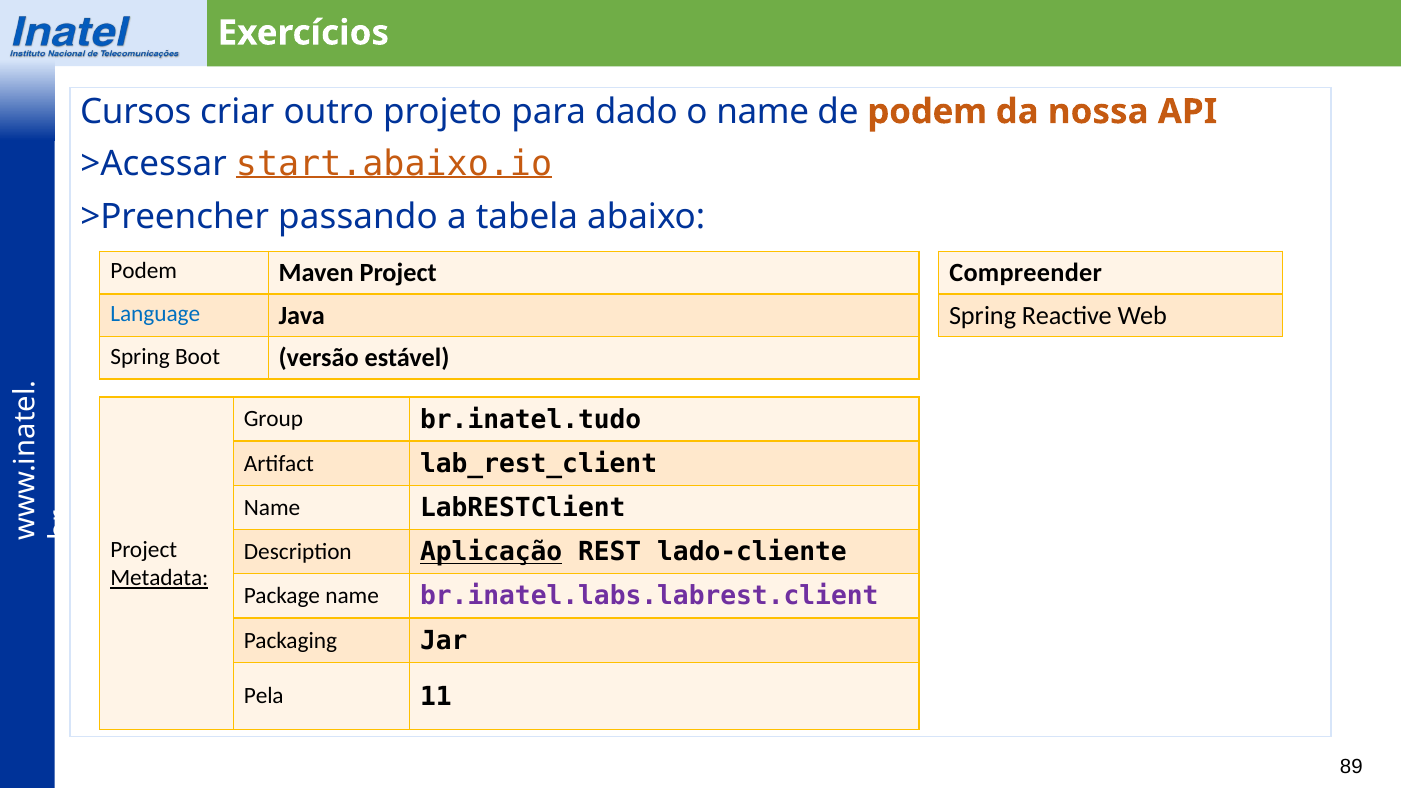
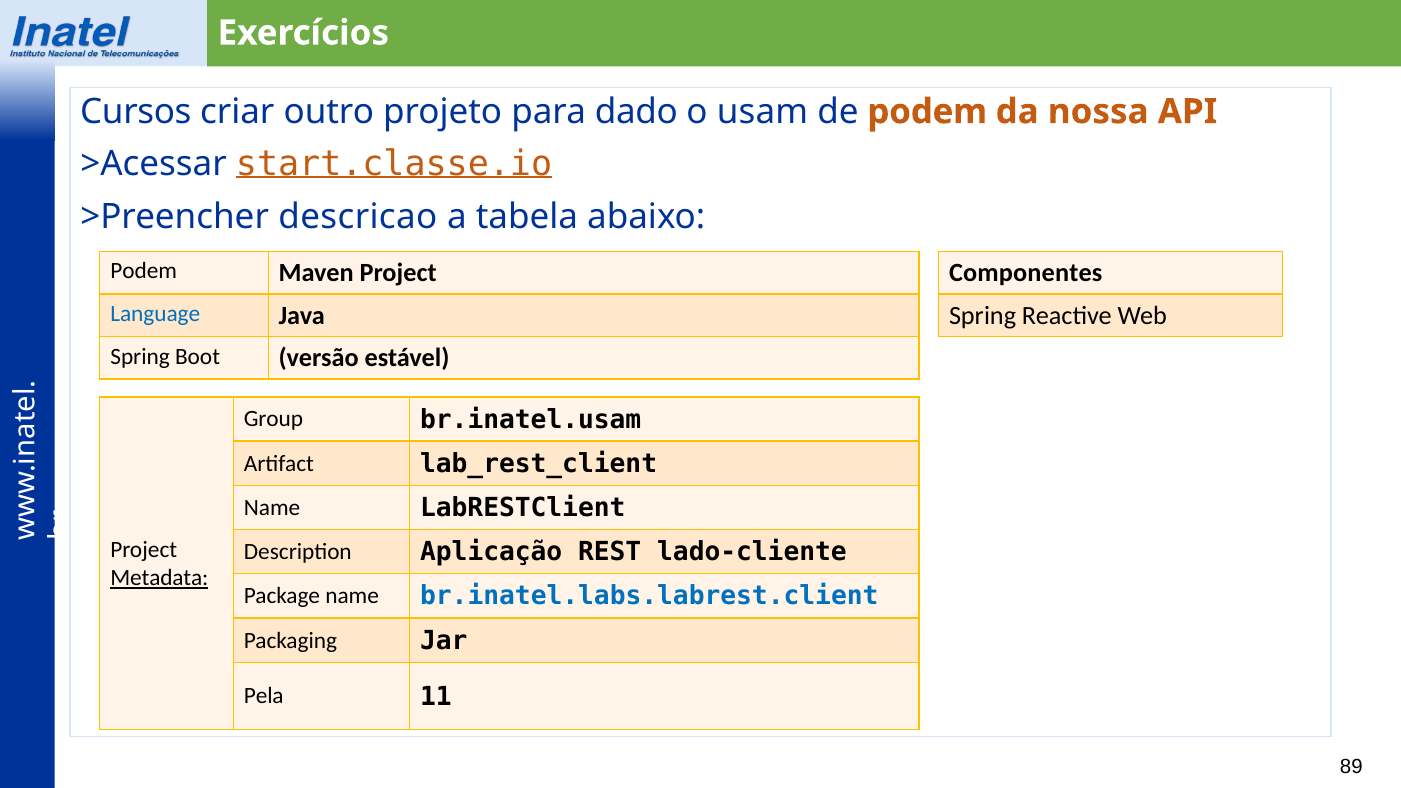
o name: name -> usam
start.abaixo.io: start.abaixo.io -> start.classe.io
passando: passando -> descricao
Compreender: Compreender -> Componentes
br.inatel.tudo: br.inatel.tudo -> br.inatel.usam
Aplicação underline: present -> none
br.inatel.labs.labrest.client colour: purple -> blue
